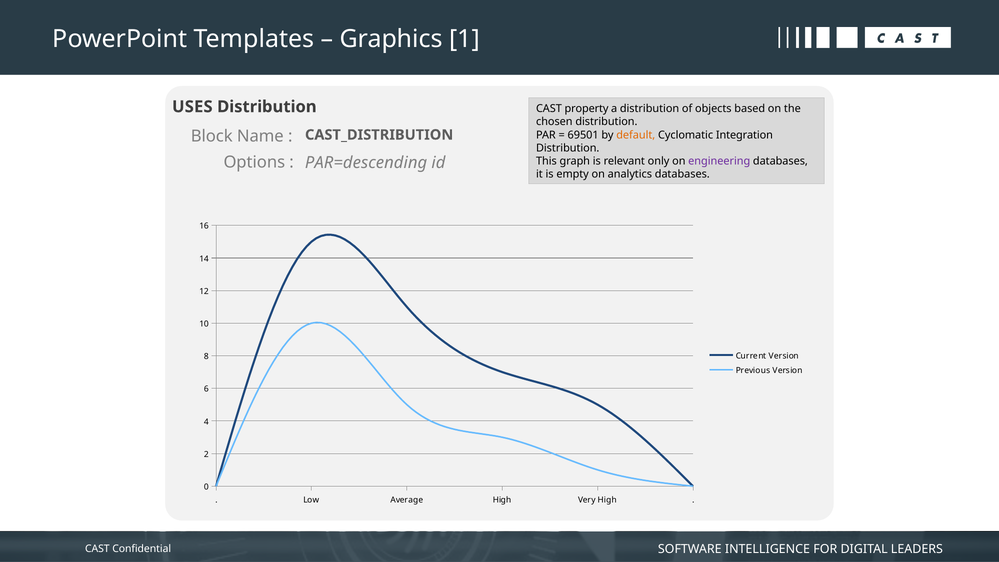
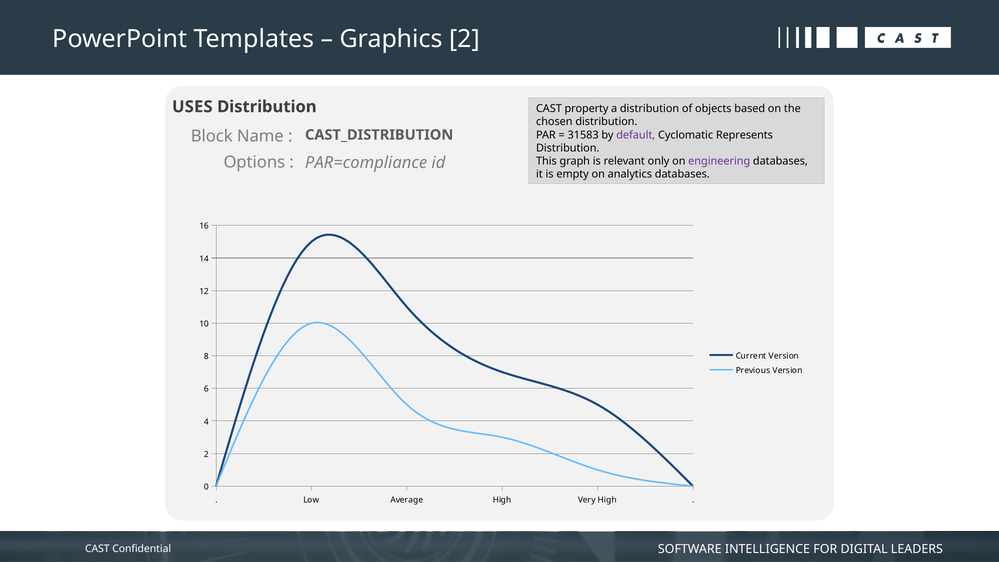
Graphics 1: 1 -> 2
69501: 69501 -> 31583
default colour: orange -> purple
Integration: Integration -> Represents
PAR=descending: PAR=descending -> PAR=compliance
